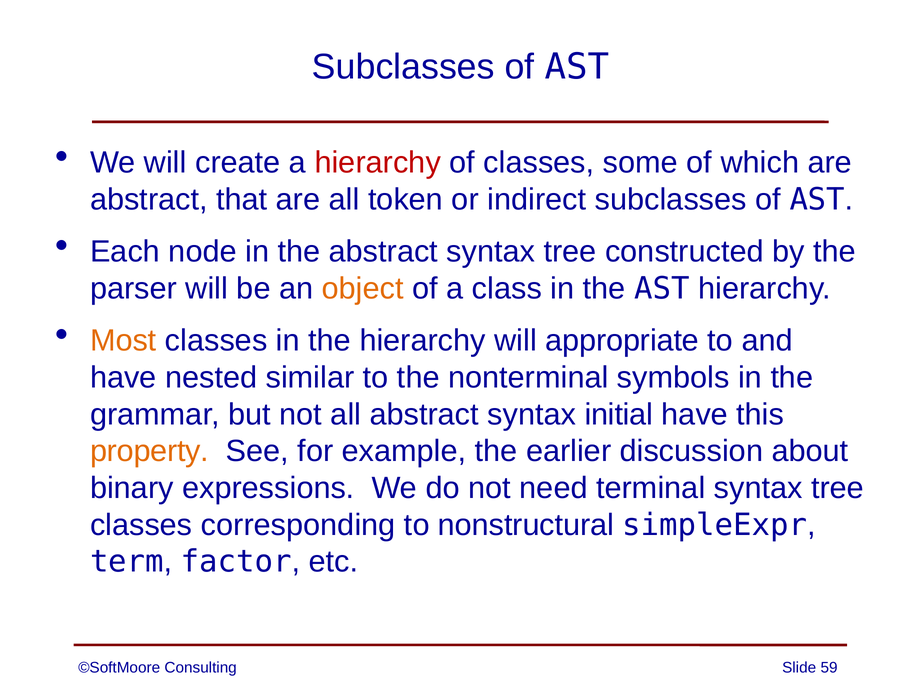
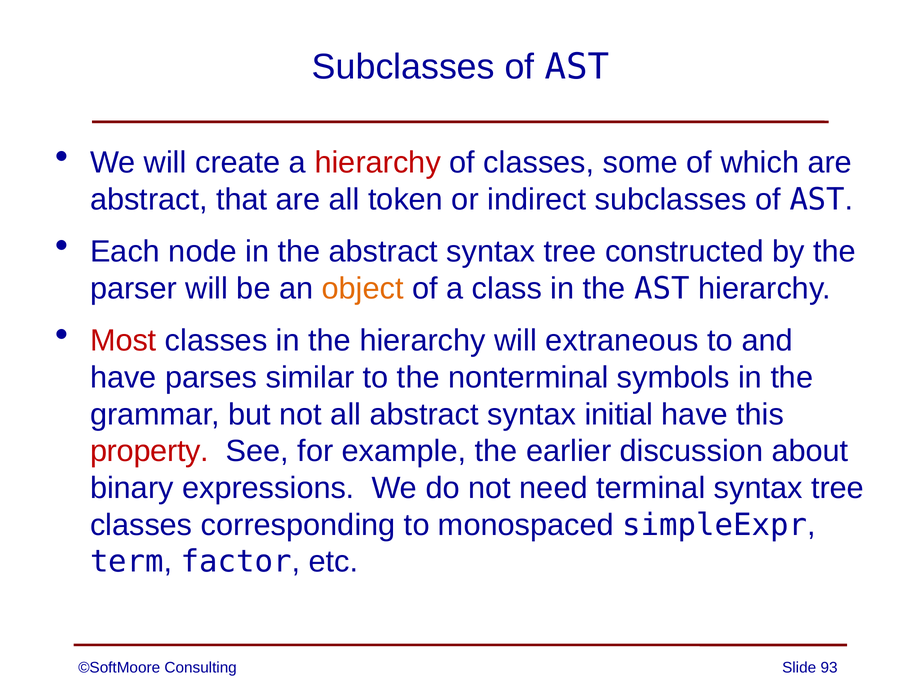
Most colour: orange -> red
appropriate: appropriate -> extraneous
nested: nested -> parses
property colour: orange -> red
nonstructural: nonstructural -> monospaced
59: 59 -> 93
